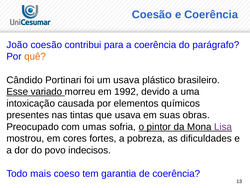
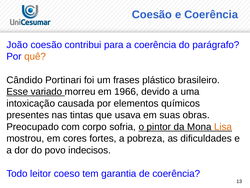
um usava: usava -> frases
1992: 1992 -> 1966
umas: umas -> corpo
Lisa colour: purple -> orange
mais: mais -> leitor
